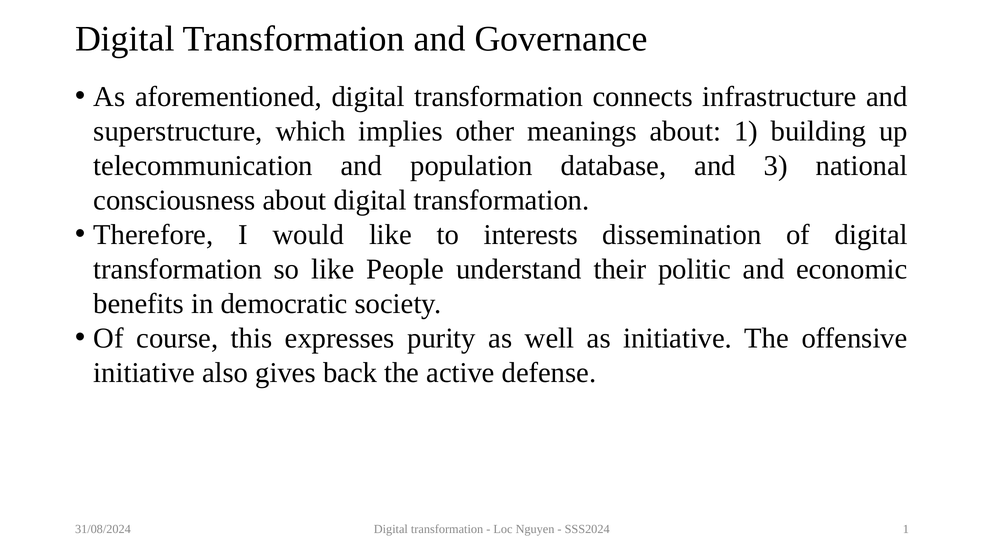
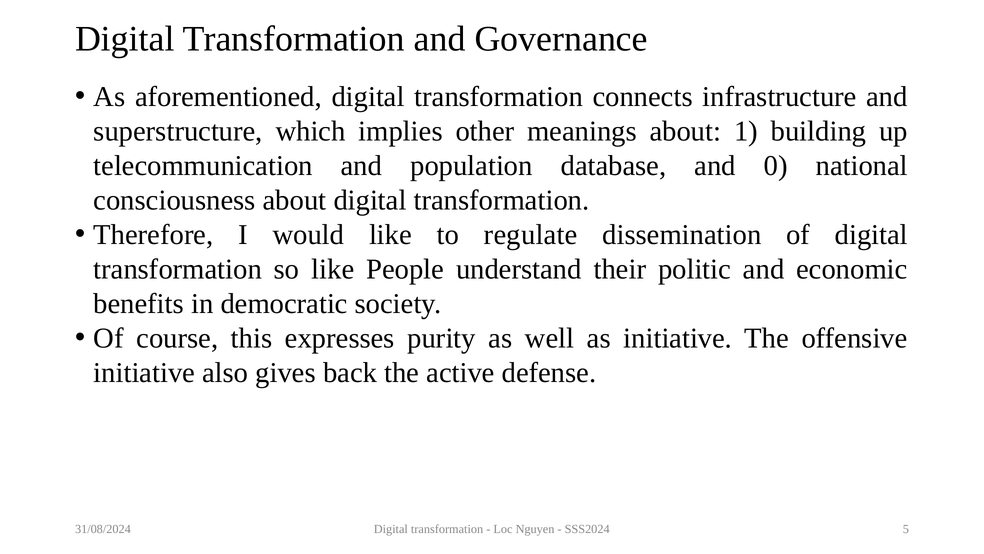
3: 3 -> 0
interests: interests -> regulate
SSS2024 1: 1 -> 5
